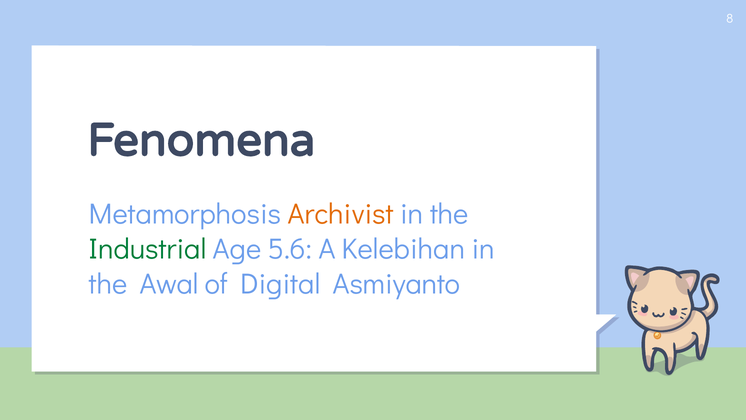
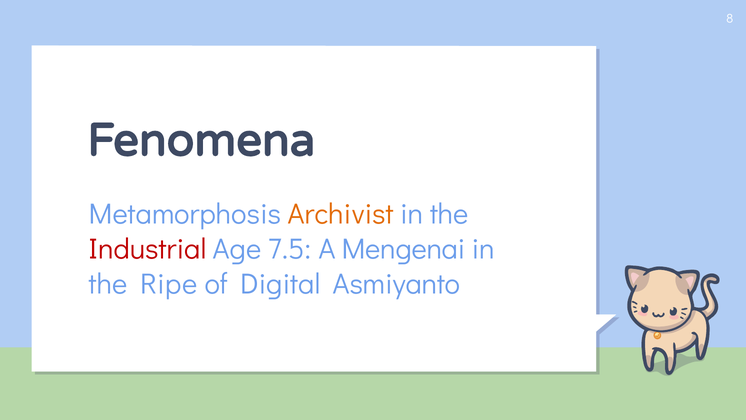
Industrial colour: green -> red
5.6: 5.6 -> 7.5
Kelebihan: Kelebihan -> Mengenai
Awal: Awal -> Ripe
